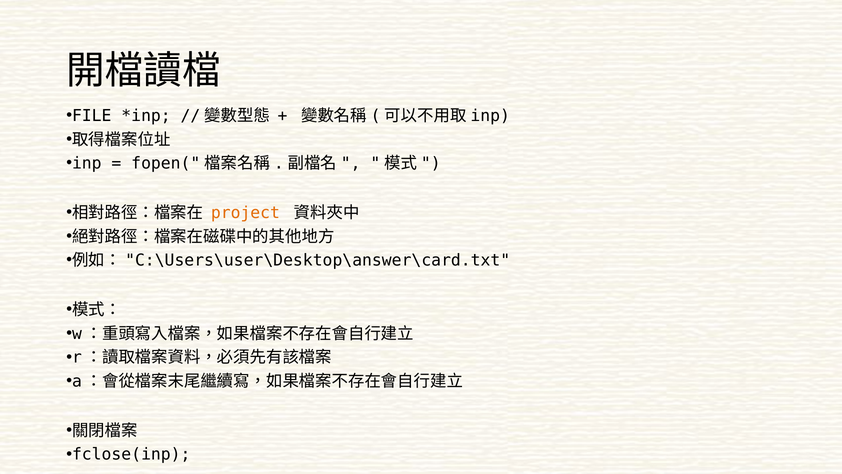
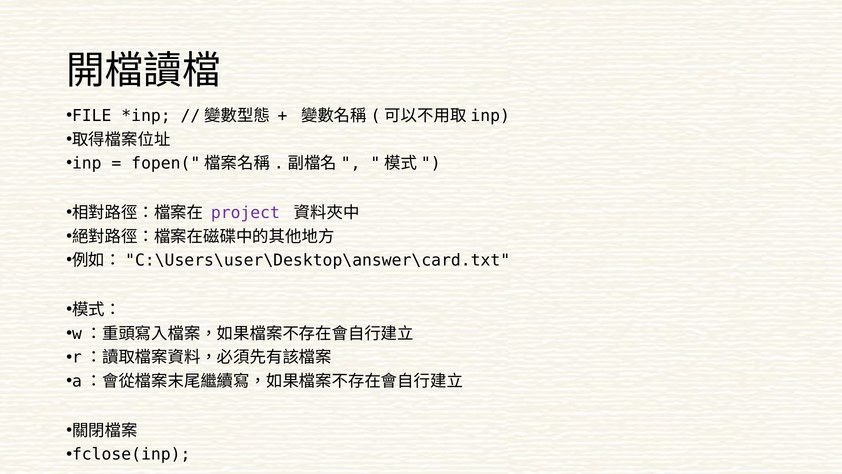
project colour: orange -> purple
